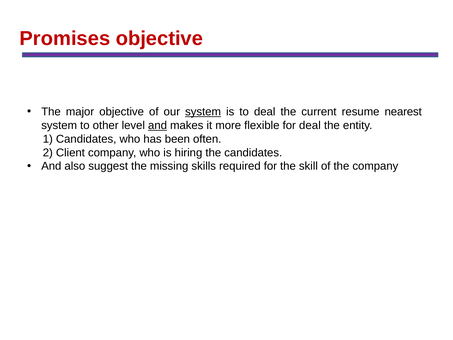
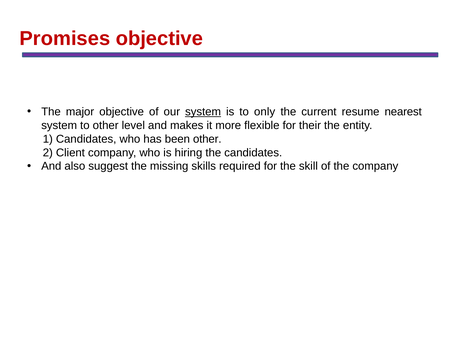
to deal: deal -> only
and at (158, 125) underline: present -> none
for deal: deal -> their
been often: often -> other
